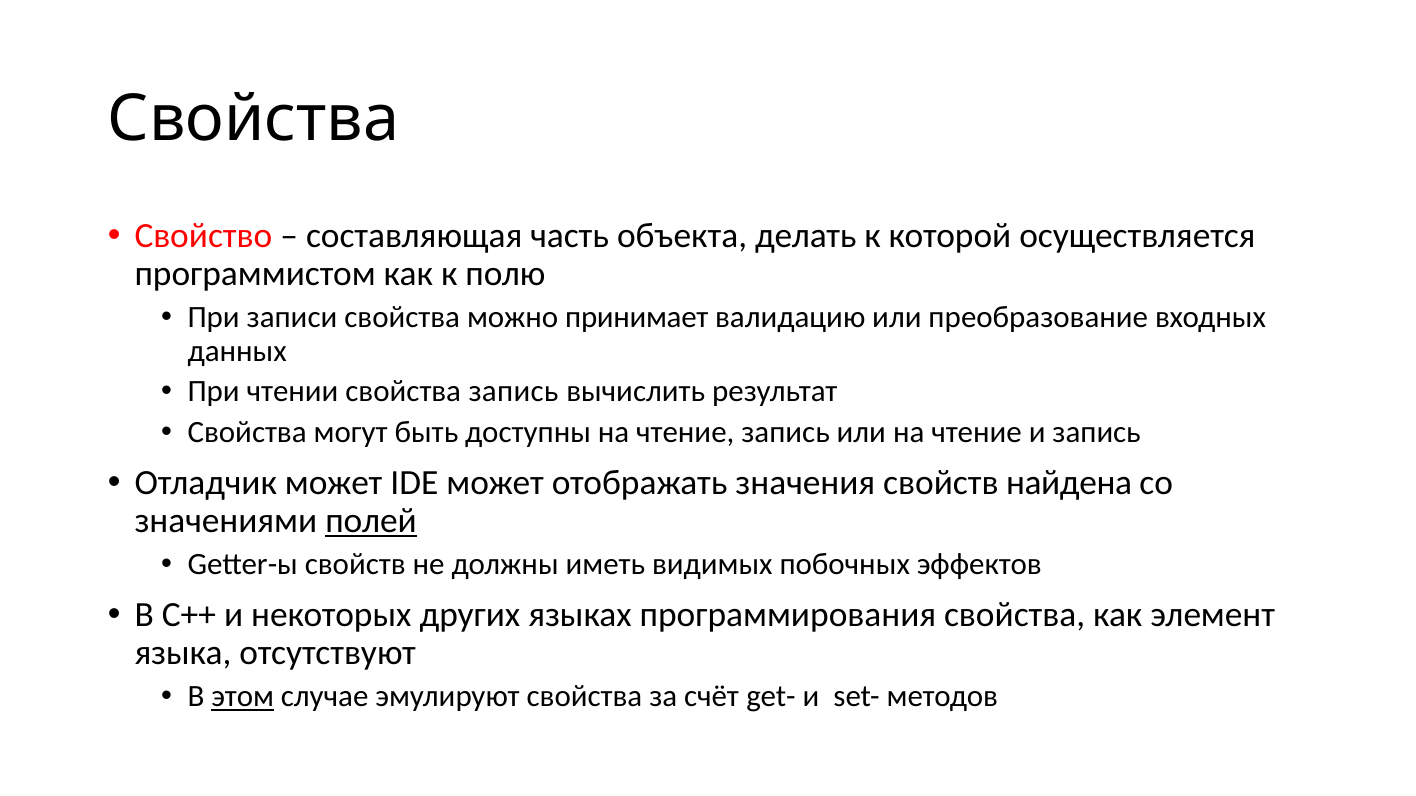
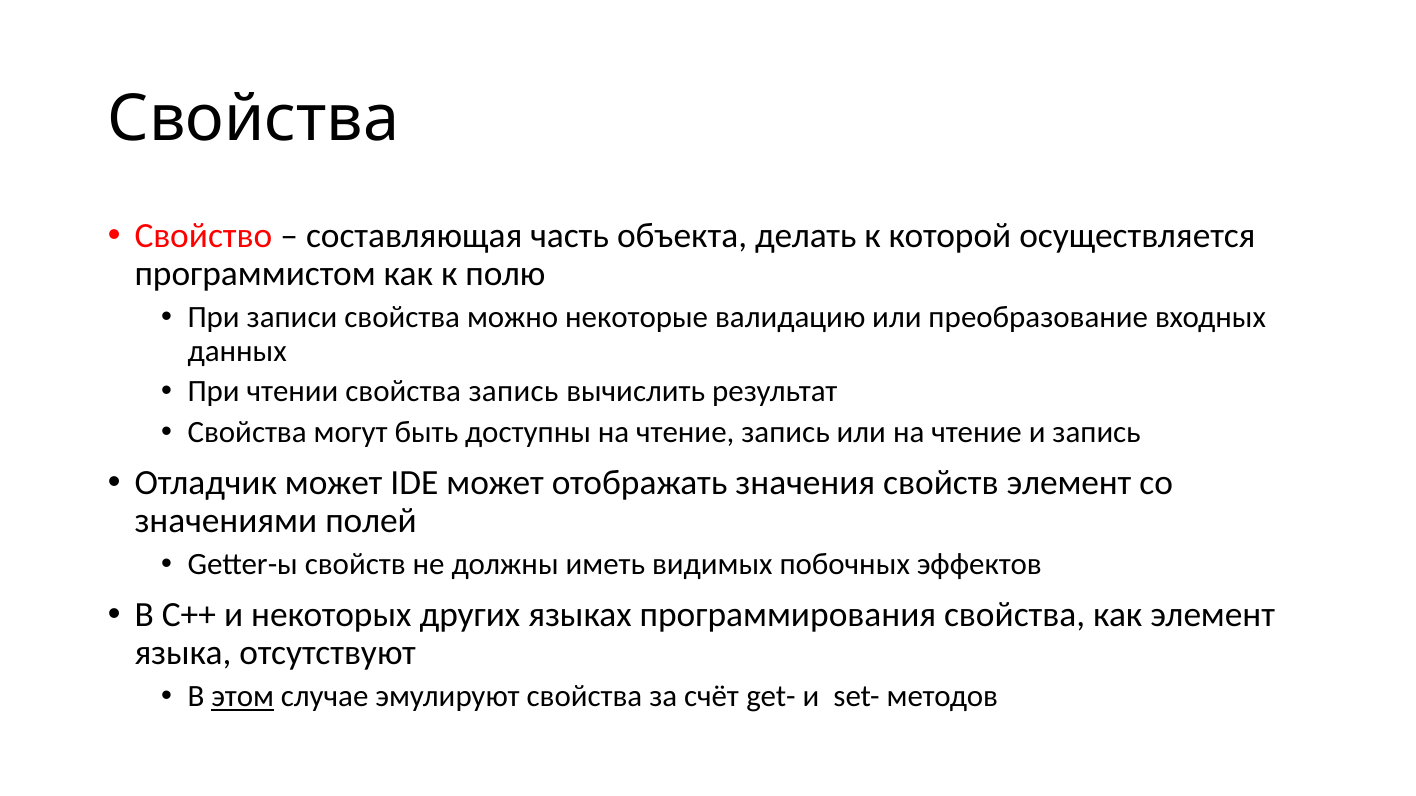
принимает: принимает -> некоторые
свойств найдена: найдена -> элемент
полей underline: present -> none
